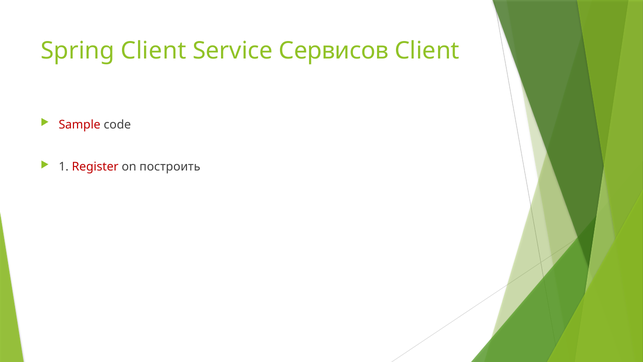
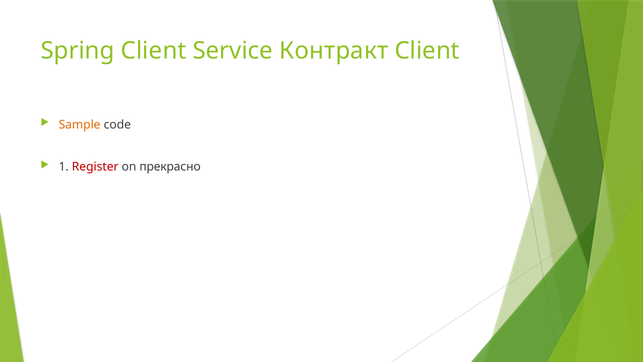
Сервисов: Сервисов -> Контракт
Sample colour: red -> orange
построить: построить -> прекрасно
